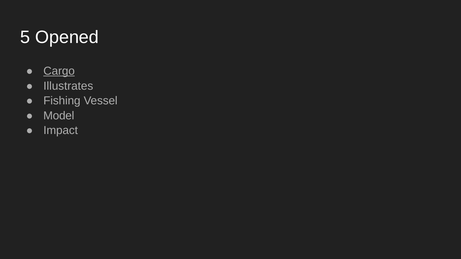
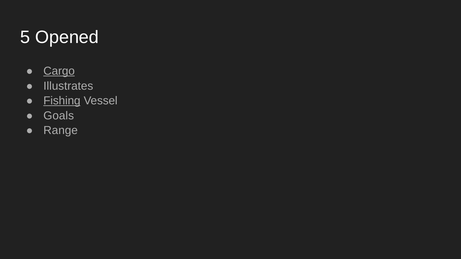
Fishing underline: none -> present
Model: Model -> Goals
Impact: Impact -> Range
